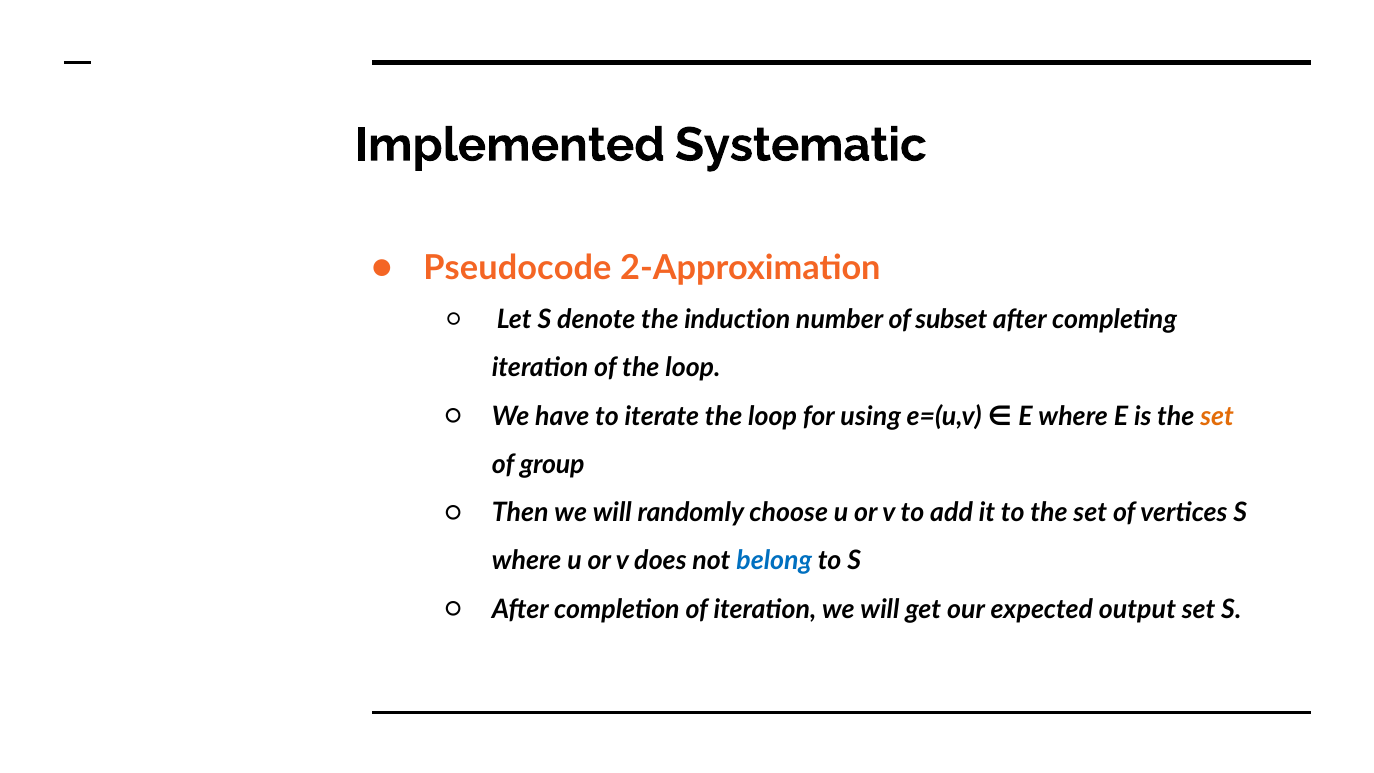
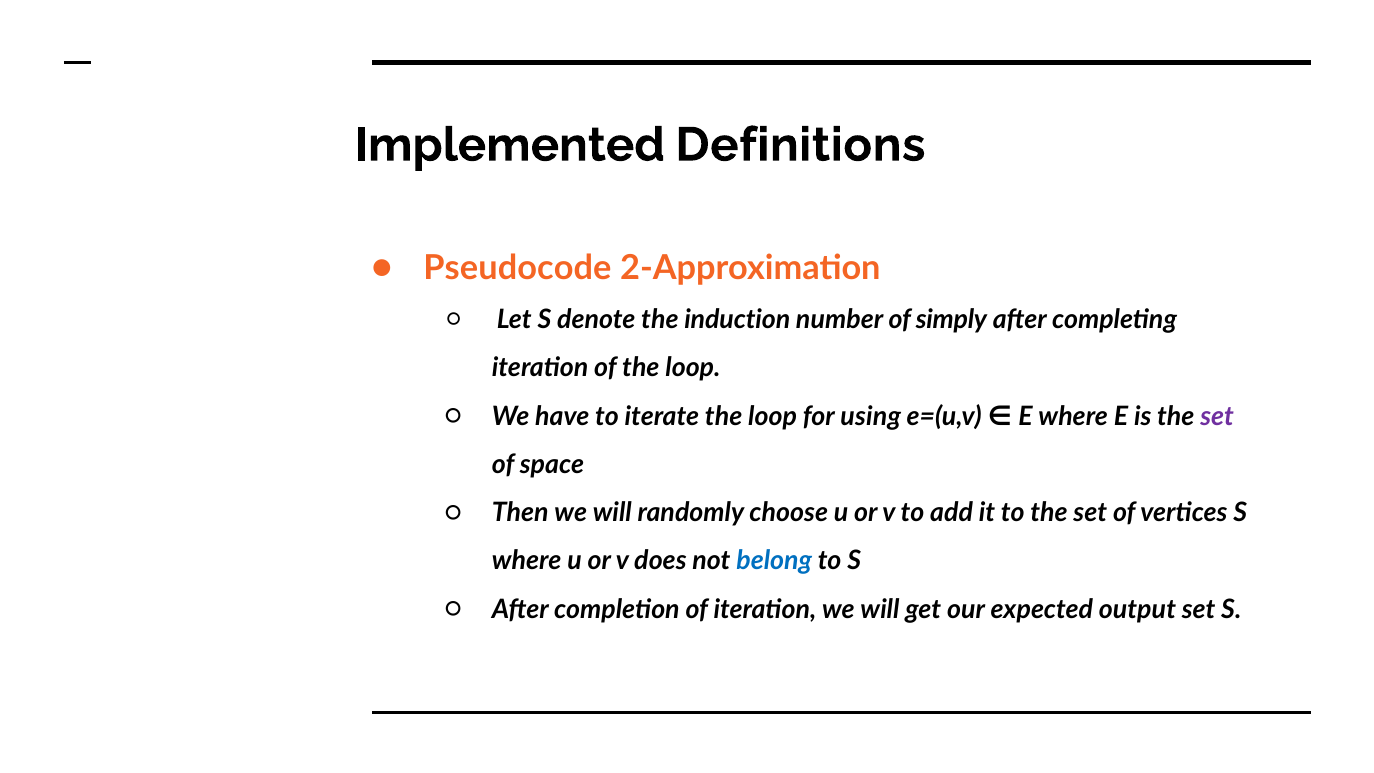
Systematic: Systematic -> Definitions
subset: subset -> simply
set at (1217, 416) colour: orange -> purple
group: group -> space
